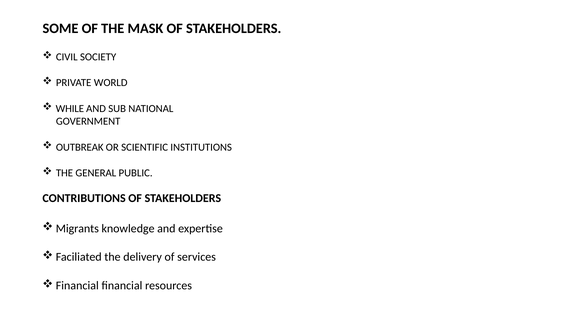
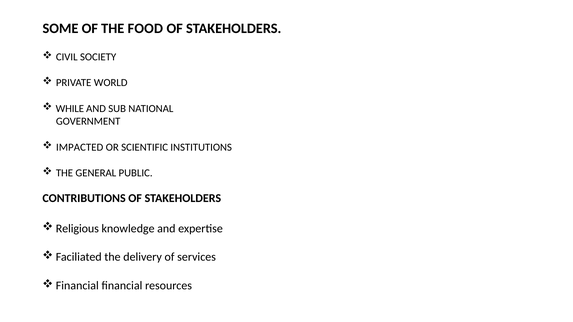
MASK: MASK -> FOOD
OUTBREAK: OUTBREAK -> IMPACTED
Migrants: Migrants -> Religious
